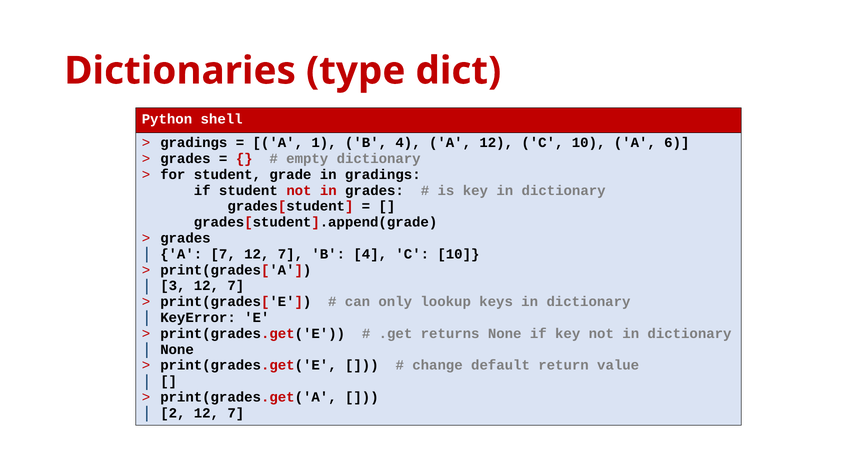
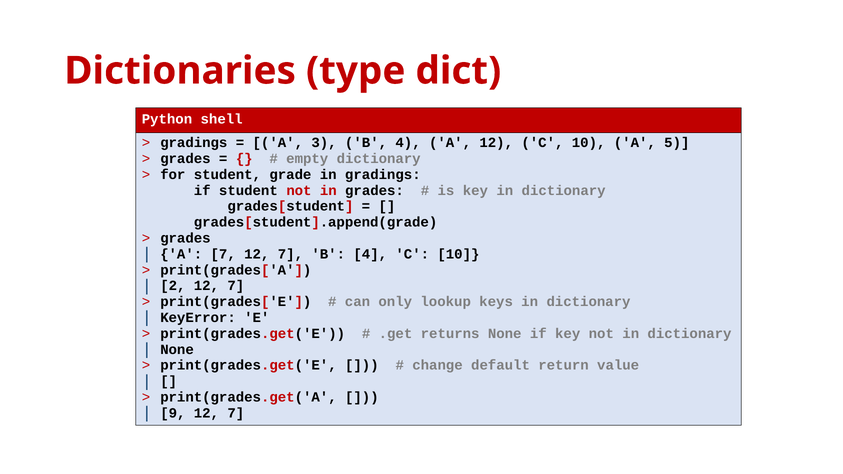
1: 1 -> 3
6: 6 -> 5
3: 3 -> 2
2: 2 -> 9
